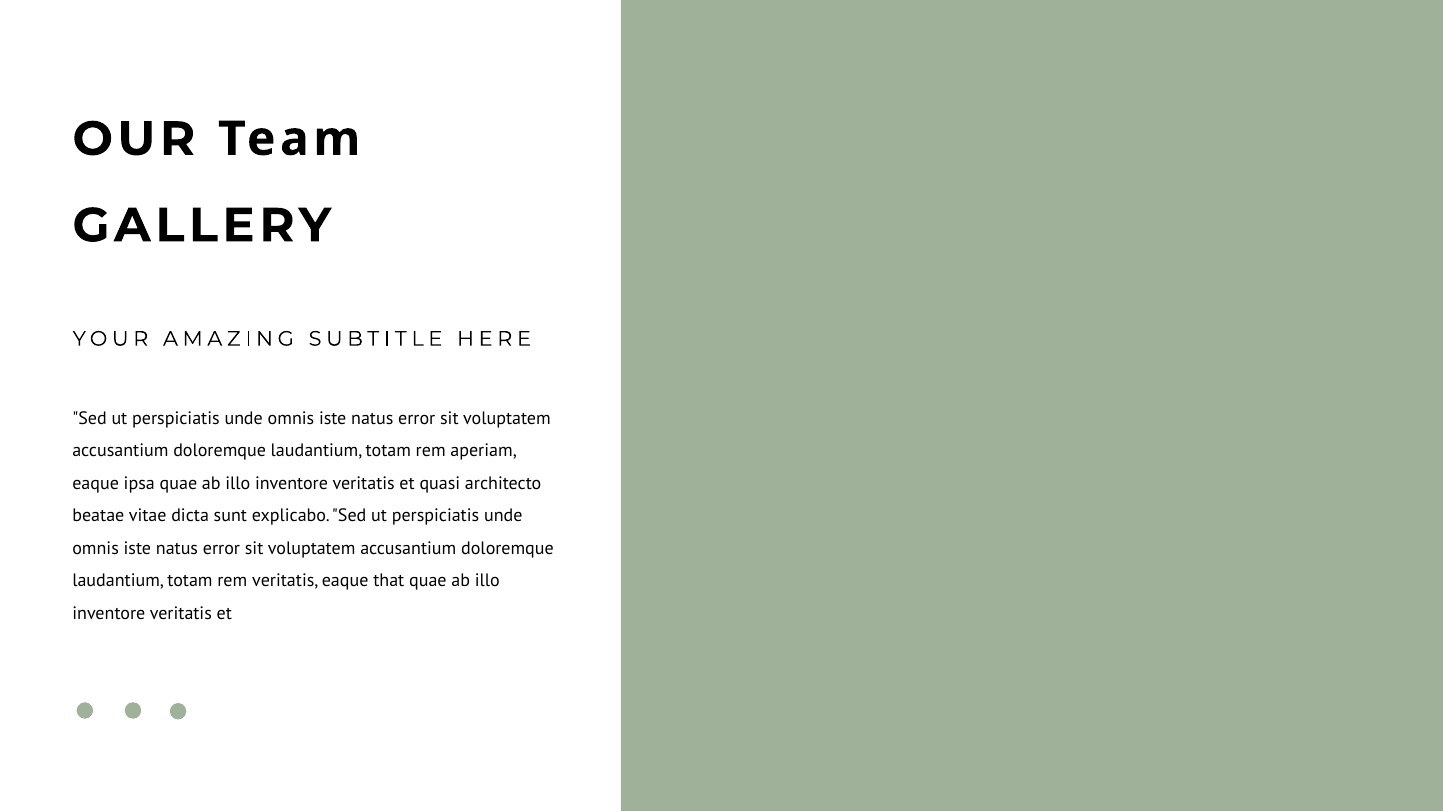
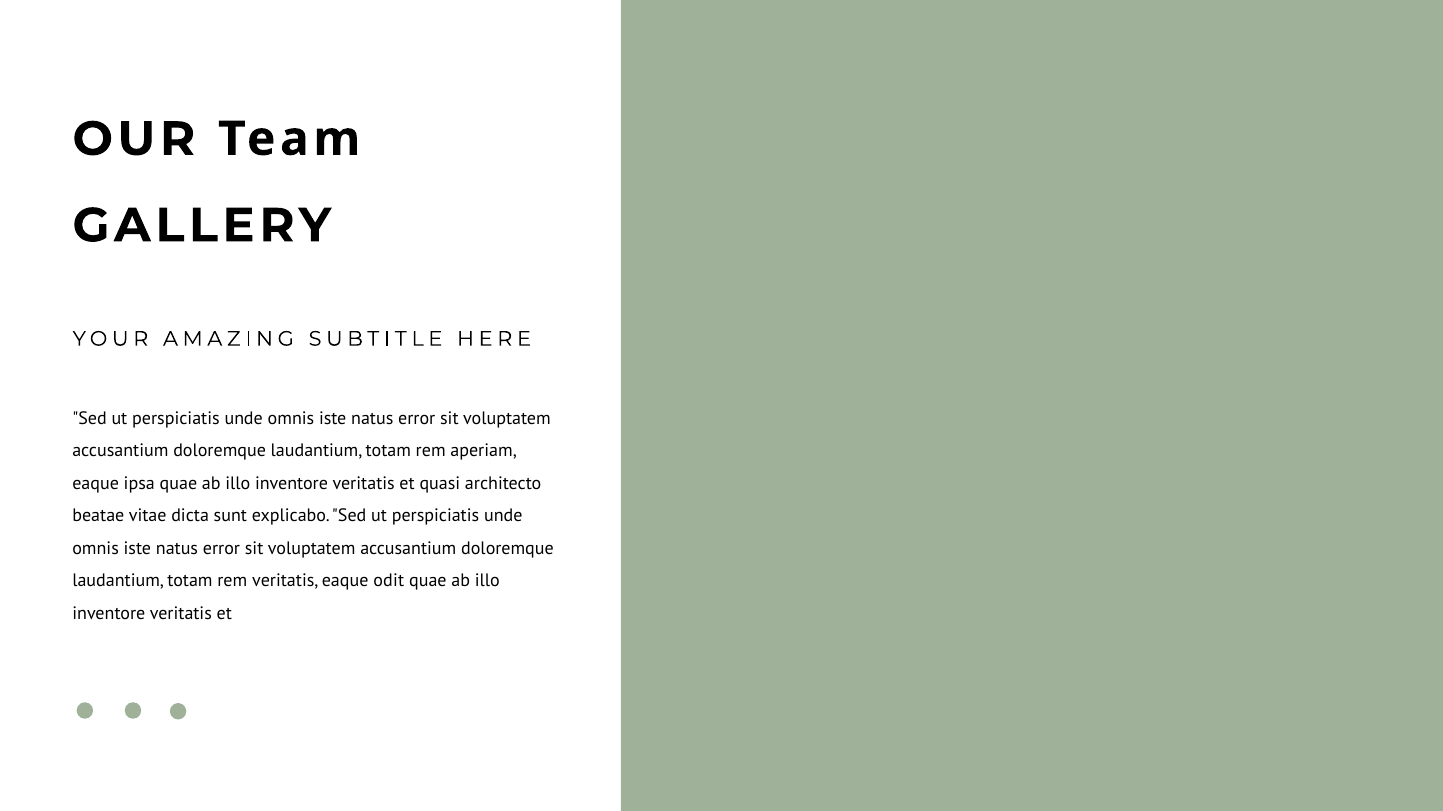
that: that -> odit
